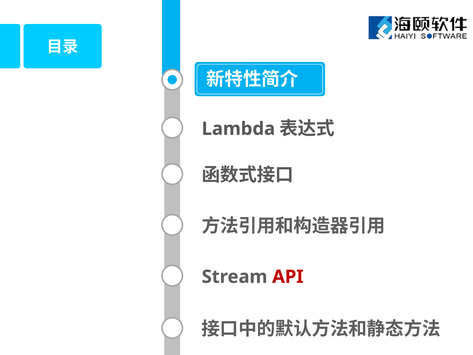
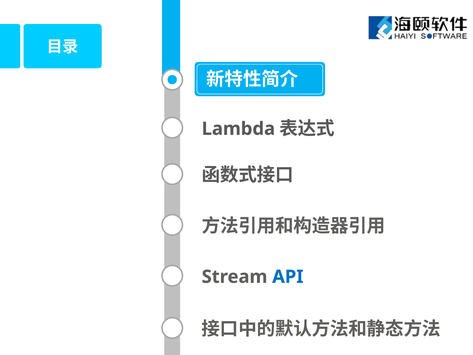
API colour: red -> blue
